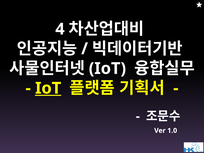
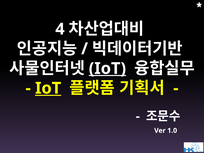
IoT at (107, 68) underline: none -> present
